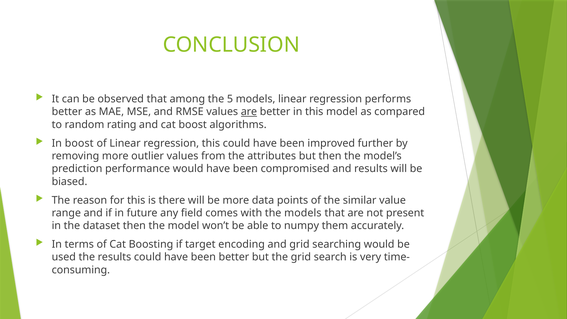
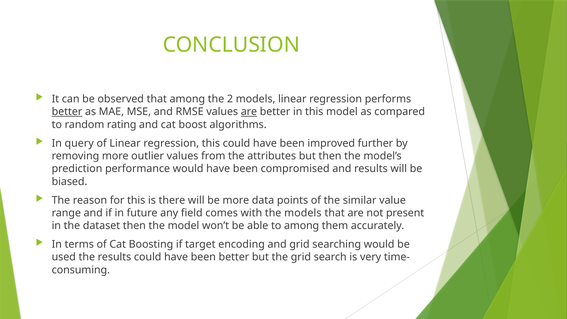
5: 5 -> 2
better at (67, 112) underline: none -> present
In boost: boost -> query
to numpy: numpy -> among
